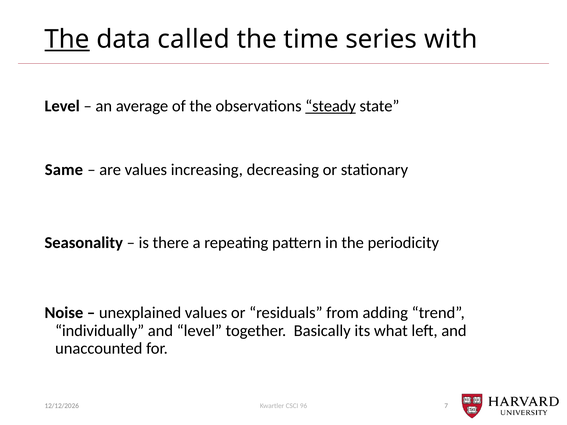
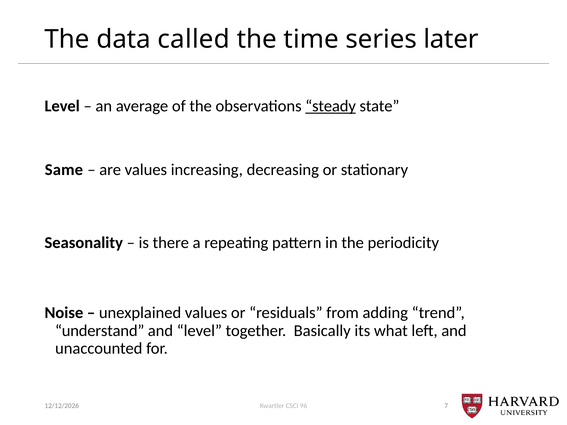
The at (67, 39) underline: present -> none
with: with -> later
individually: individually -> understand
